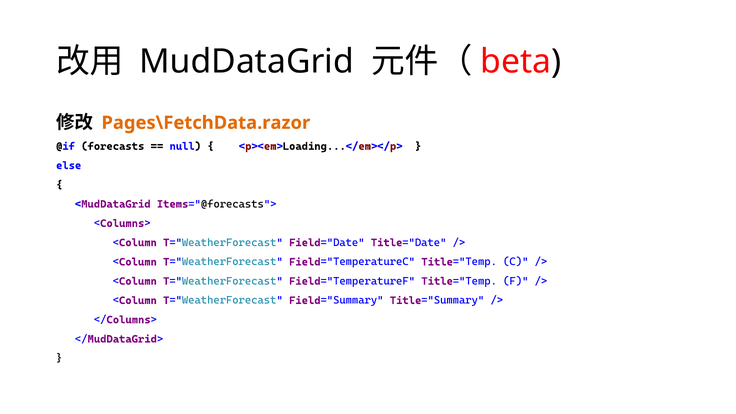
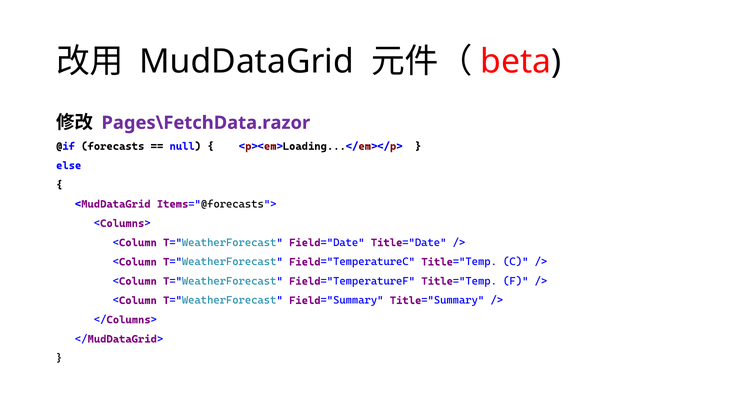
Pages\FetchData.razor colour: orange -> purple
